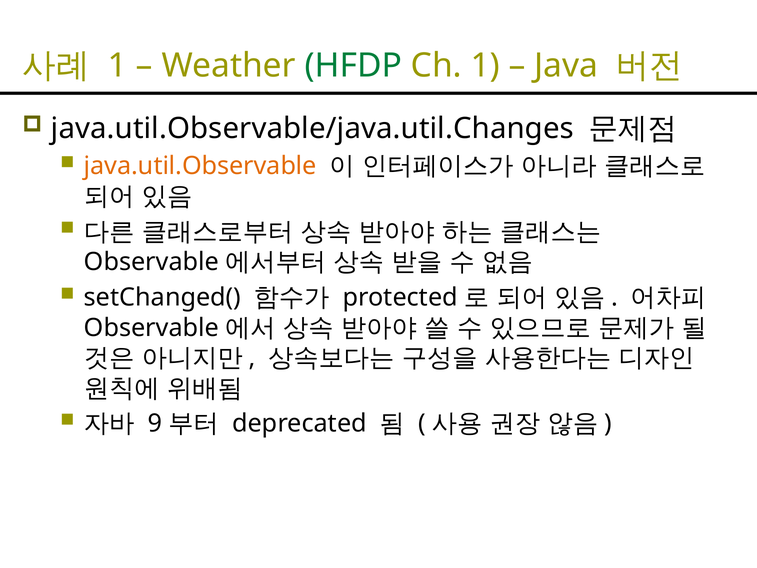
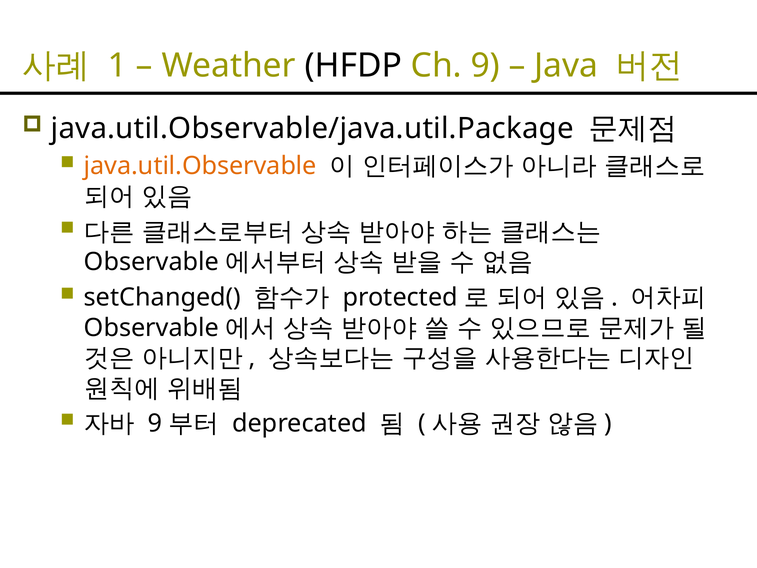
HFDP colour: green -> black
Ch 1: 1 -> 9
java.util.Observable/java.util.Changes: java.util.Observable/java.util.Changes -> java.util.Observable/java.util.Package
